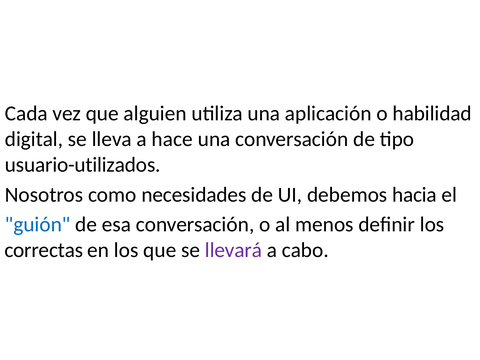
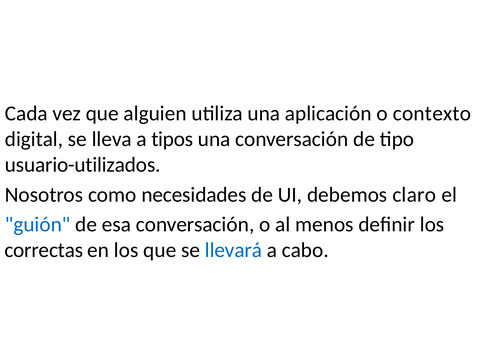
habilidad: habilidad -> contexto
hace: hace -> tipos
hacia: hacia -> claro
llevará colour: purple -> blue
